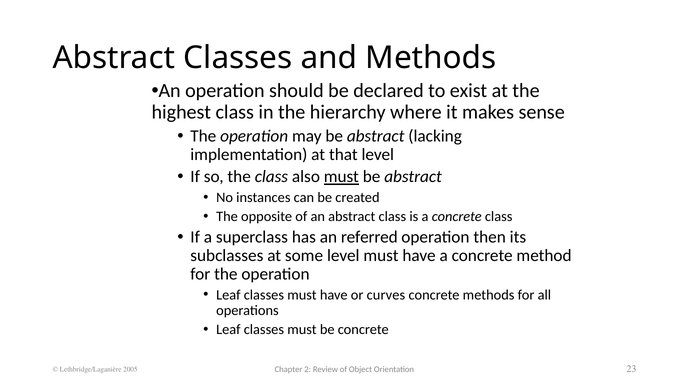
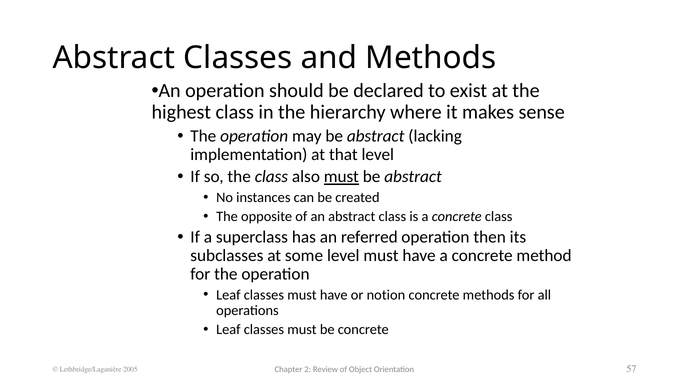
curves: curves -> notion
23: 23 -> 57
